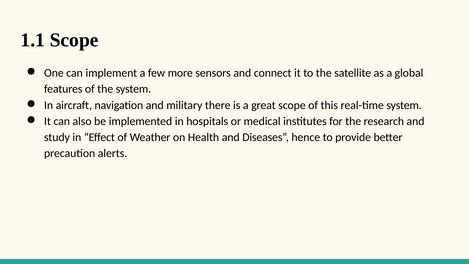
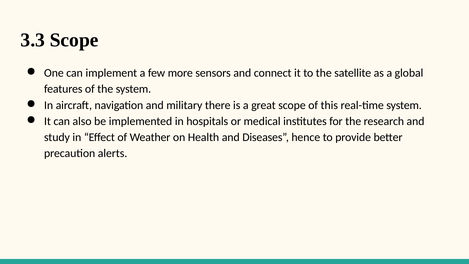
1.1: 1.1 -> 3.3
